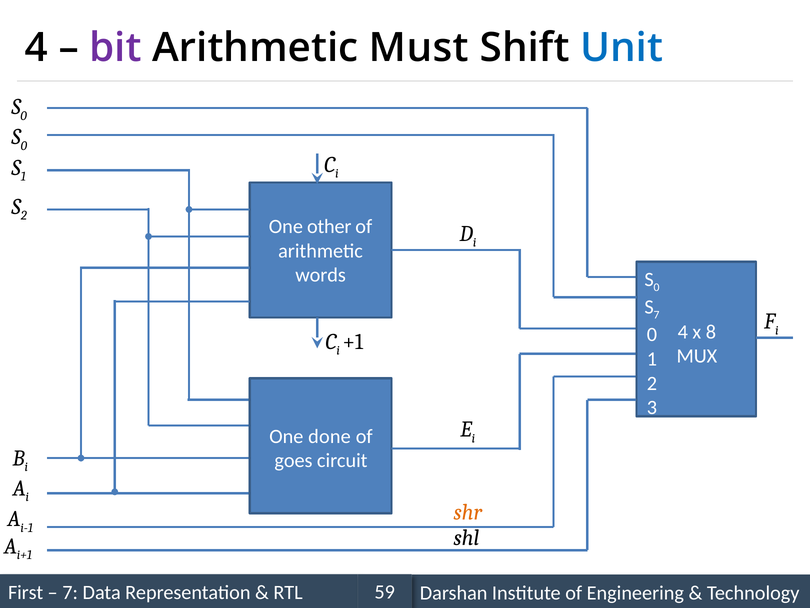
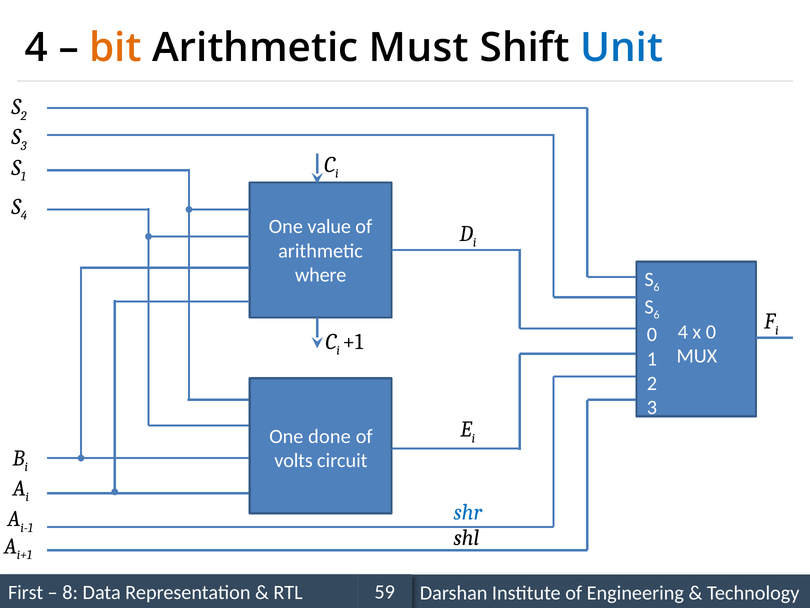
bit colour: purple -> orange
0 at (24, 116): 0 -> 2
0 at (24, 146): 0 -> 3
2 at (24, 215): 2 -> 4
other: other -> value
words: words -> where
0 at (657, 287): 0 -> 6
7 at (657, 315): 7 -> 6
x 8: 8 -> 0
goes: goes -> volts
shr colour: orange -> blue
7 at (70, 592): 7 -> 8
